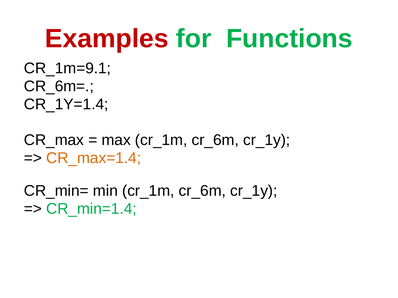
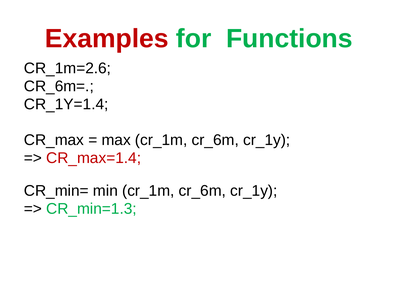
CR_1m=9.1: CR_1m=9.1 -> CR_1m=2.6
CR_max=1.4 colour: orange -> red
CR_min=1.4: CR_min=1.4 -> CR_min=1.3
